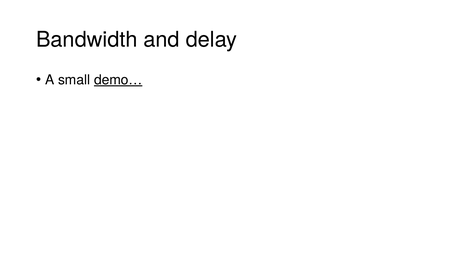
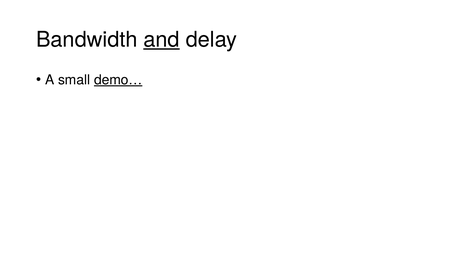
and underline: none -> present
